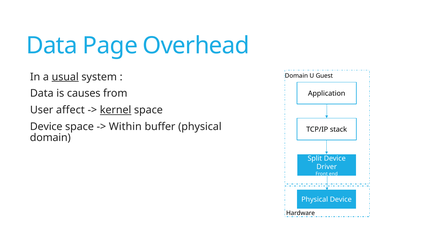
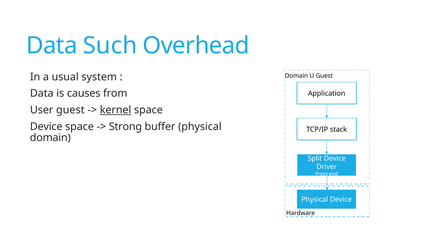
Page: Page -> Such
usual underline: present -> none
User affect: affect -> guest
Within: Within -> Strong
